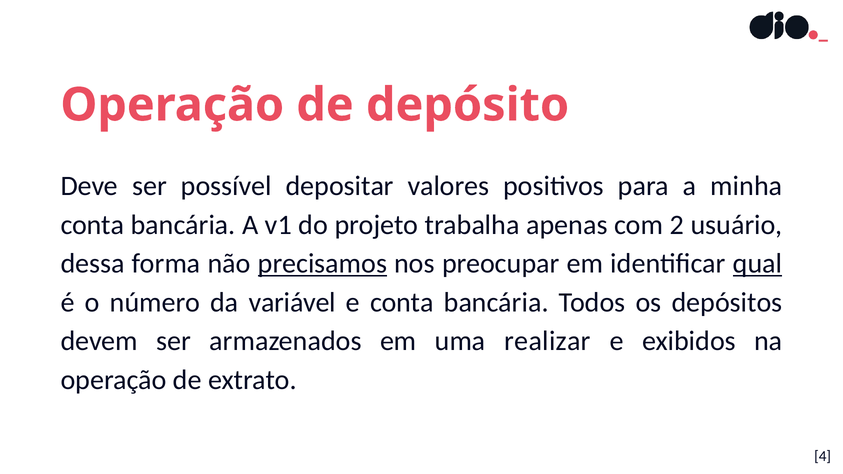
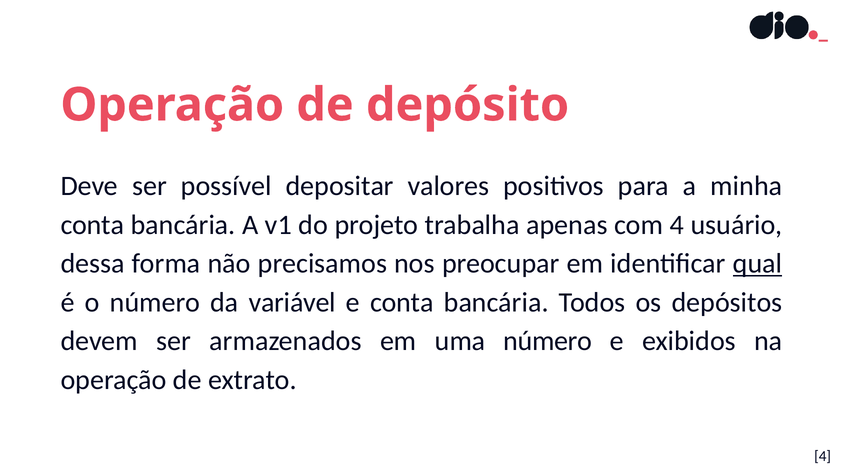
com 2: 2 -> 4
precisamos underline: present -> none
uma realizar: realizar -> número
